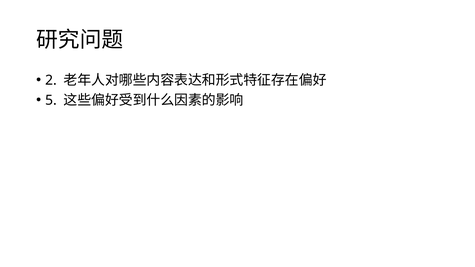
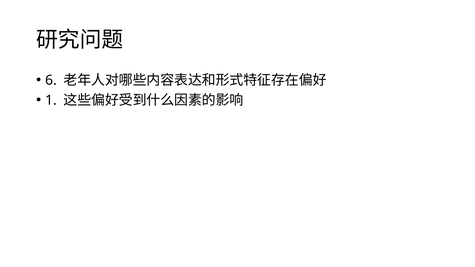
2: 2 -> 6
5: 5 -> 1
